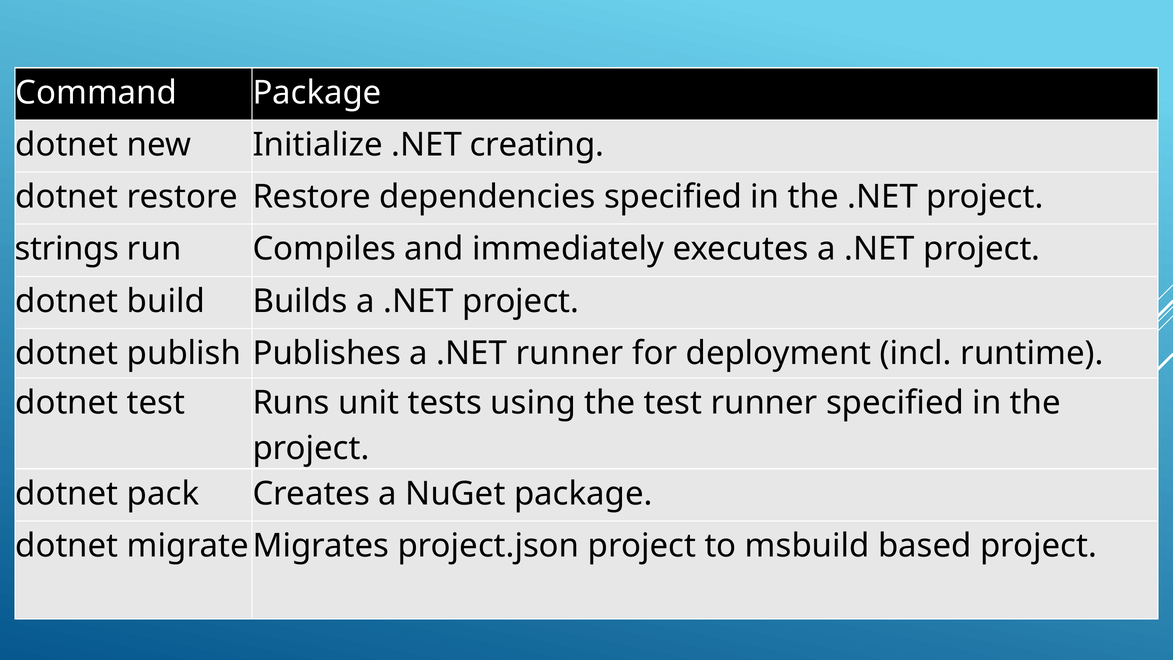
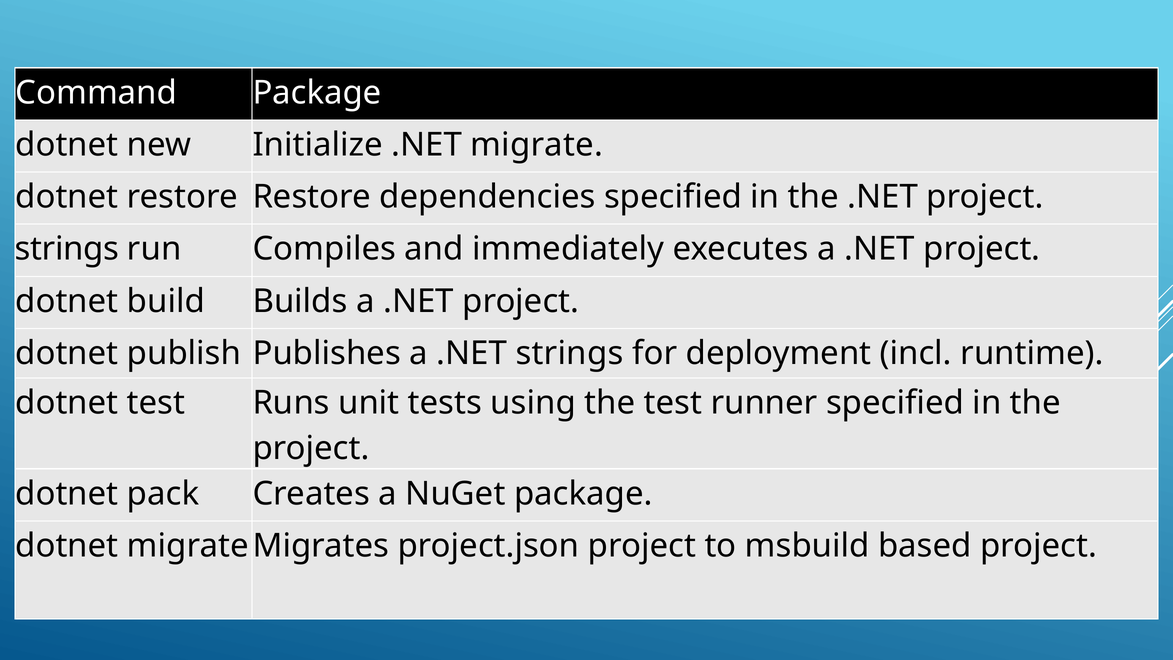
.NET creating: creating -> migrate
.NET runner: runner -> strings
